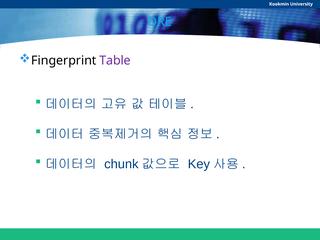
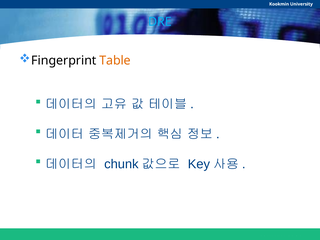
Table colour: purple -> orange
